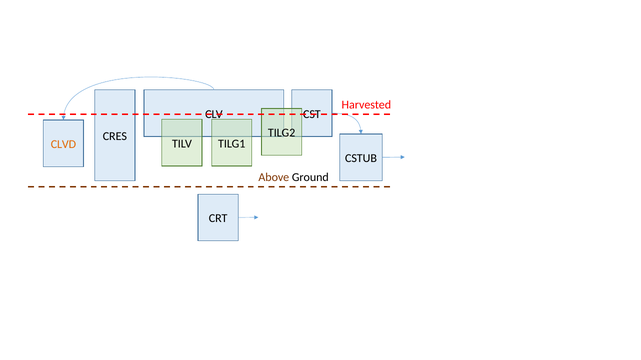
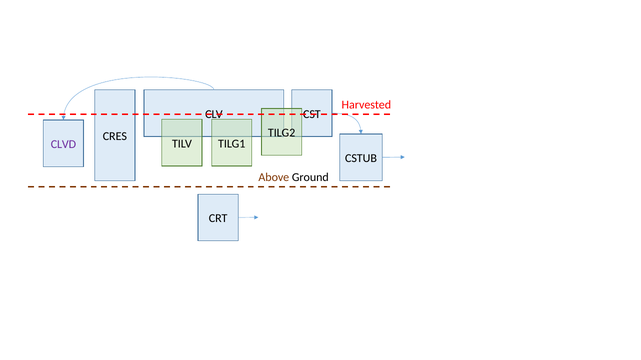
CLVD colour: orange -> purple
